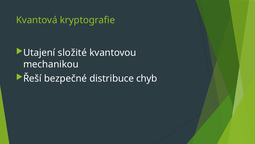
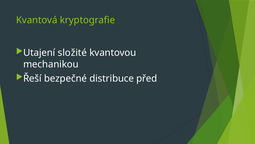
chyb: chyb -> před
